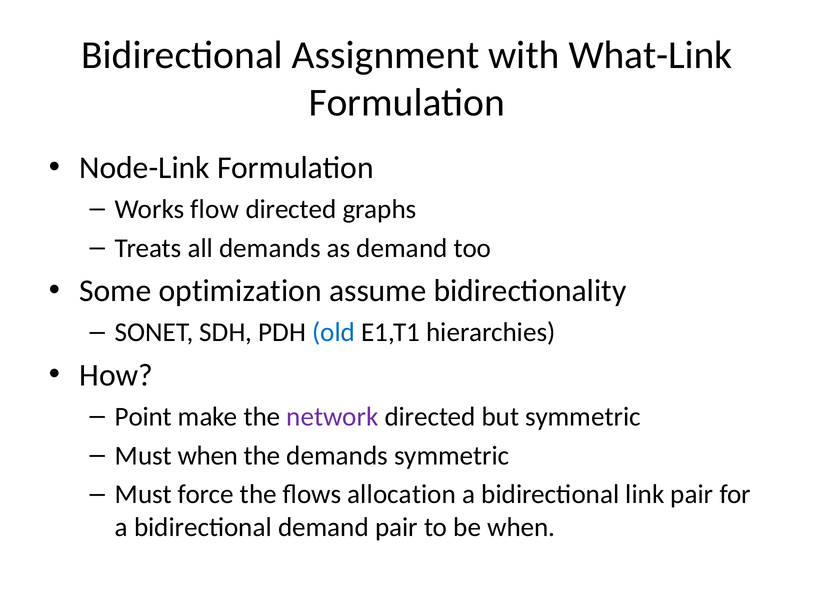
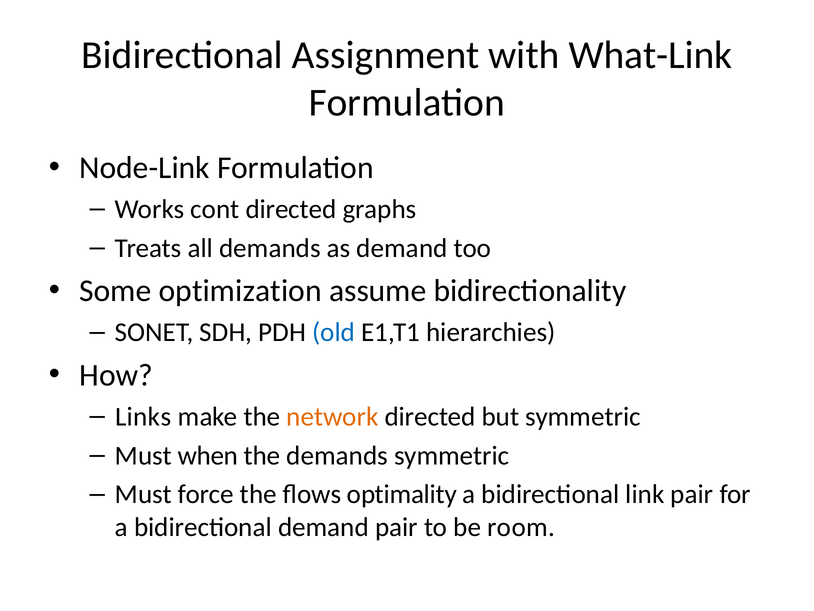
flow: flow -> cont
Point: Point -> Links
network colour: purple -> orange
allocation: allocation -> optimality
be when: when -> room
